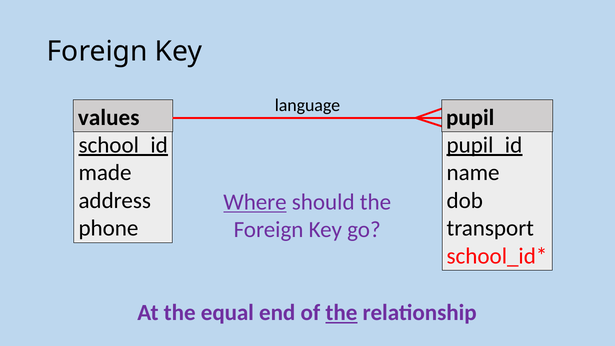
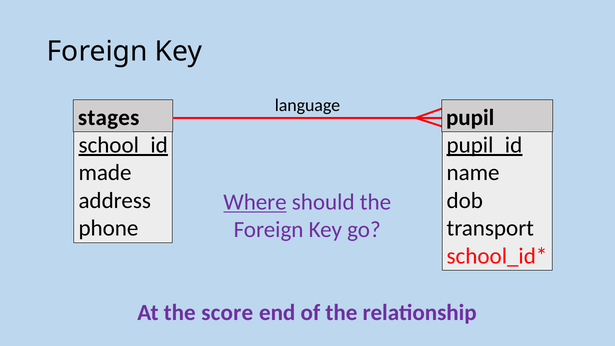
values: values -> stages
equal: equal -> score
the at (341, 313) underline: present -> none
